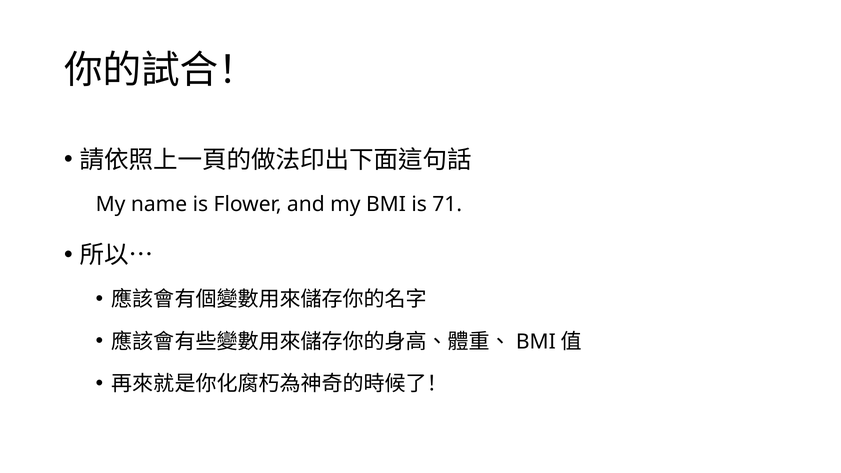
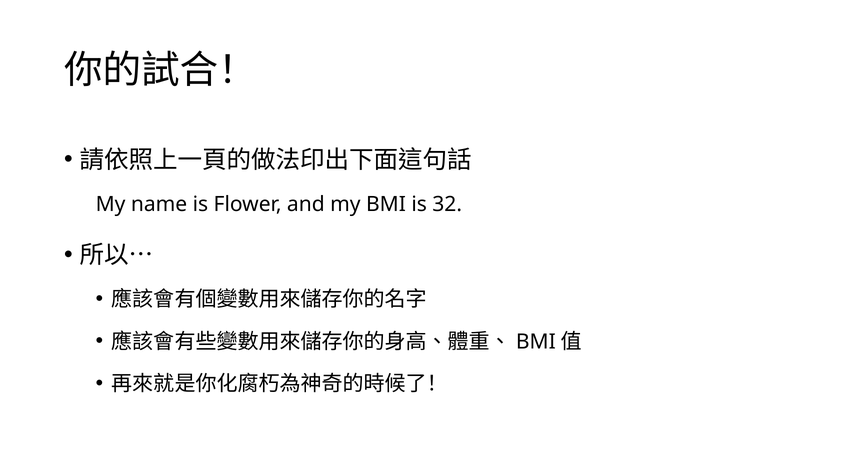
71: 71 -> 32
